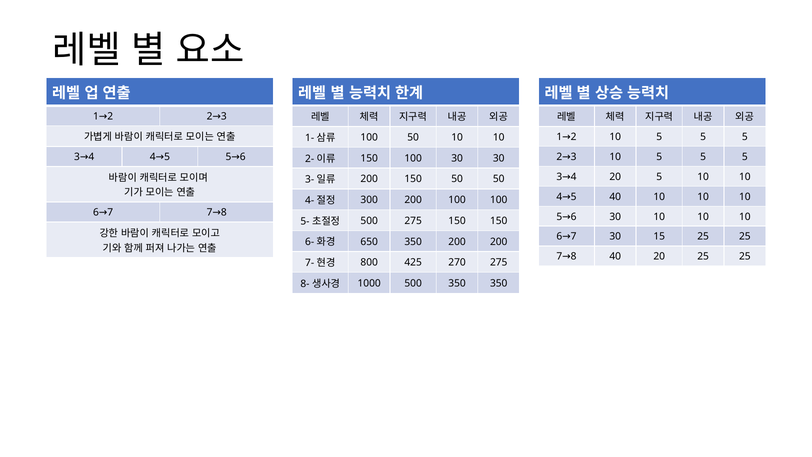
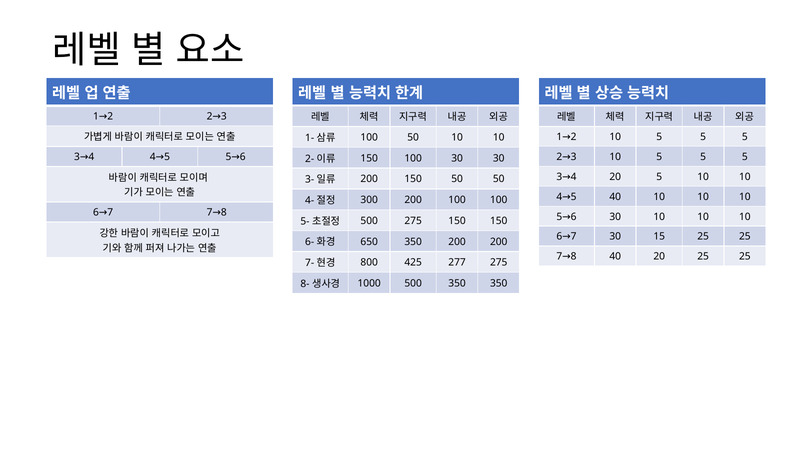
270: 270 -> 277
